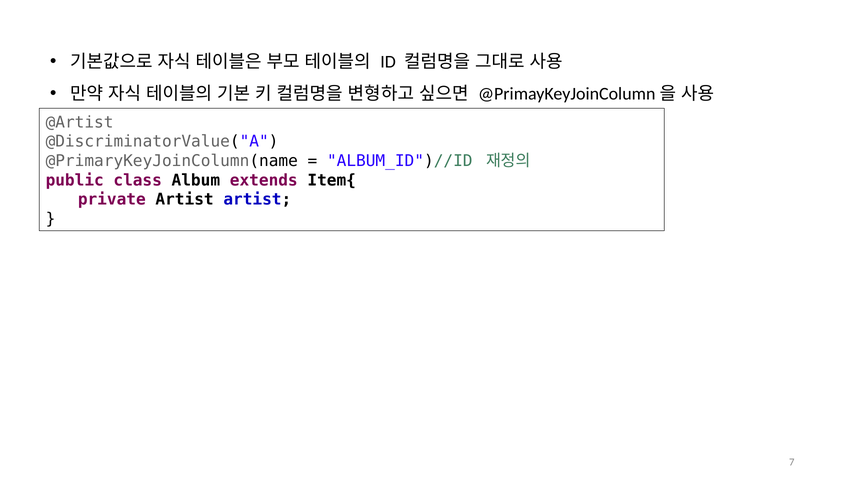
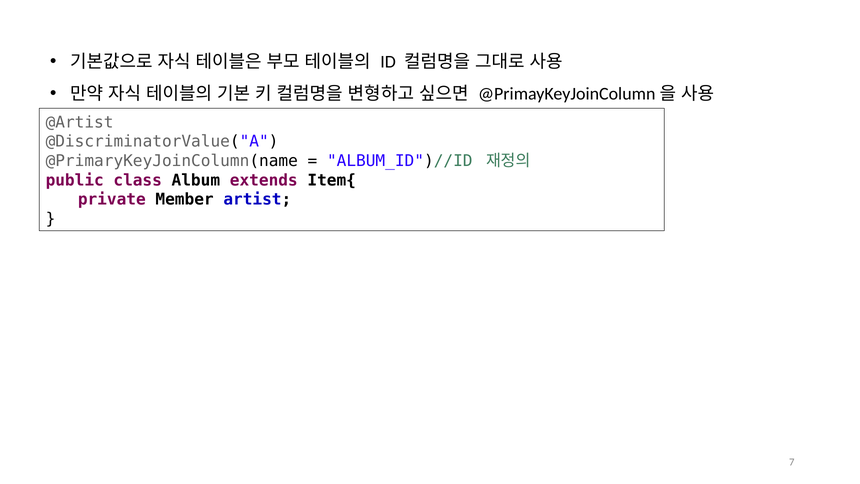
private Artist: Artist -> Member
